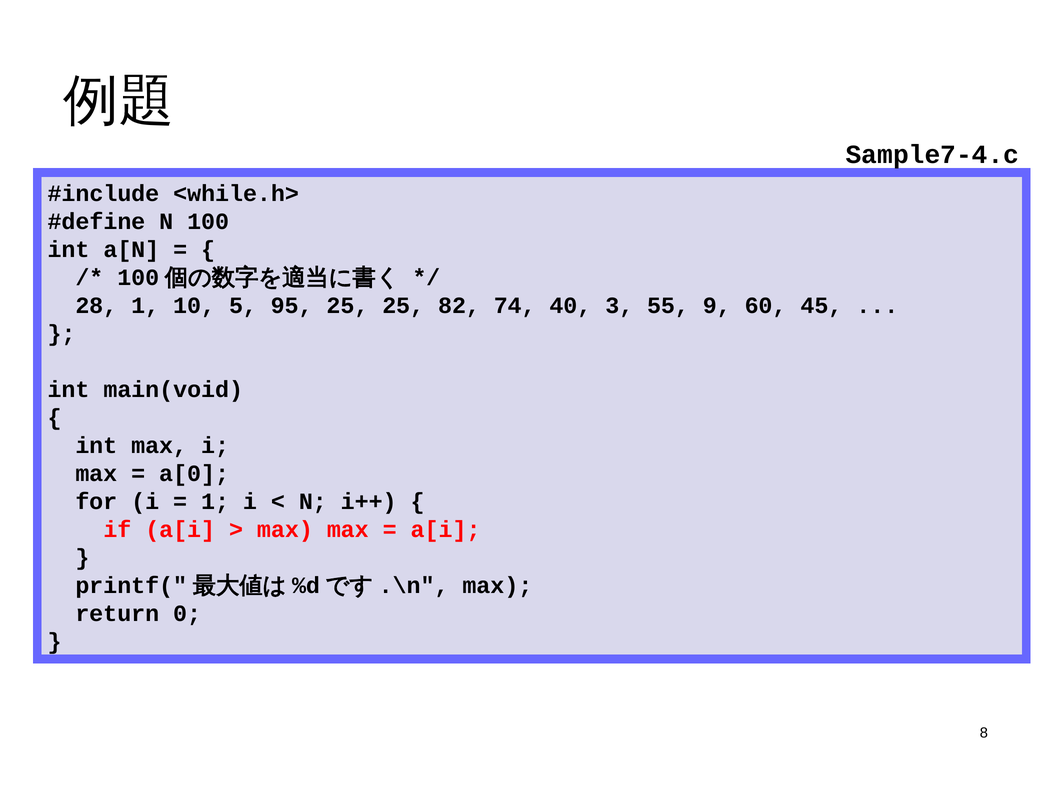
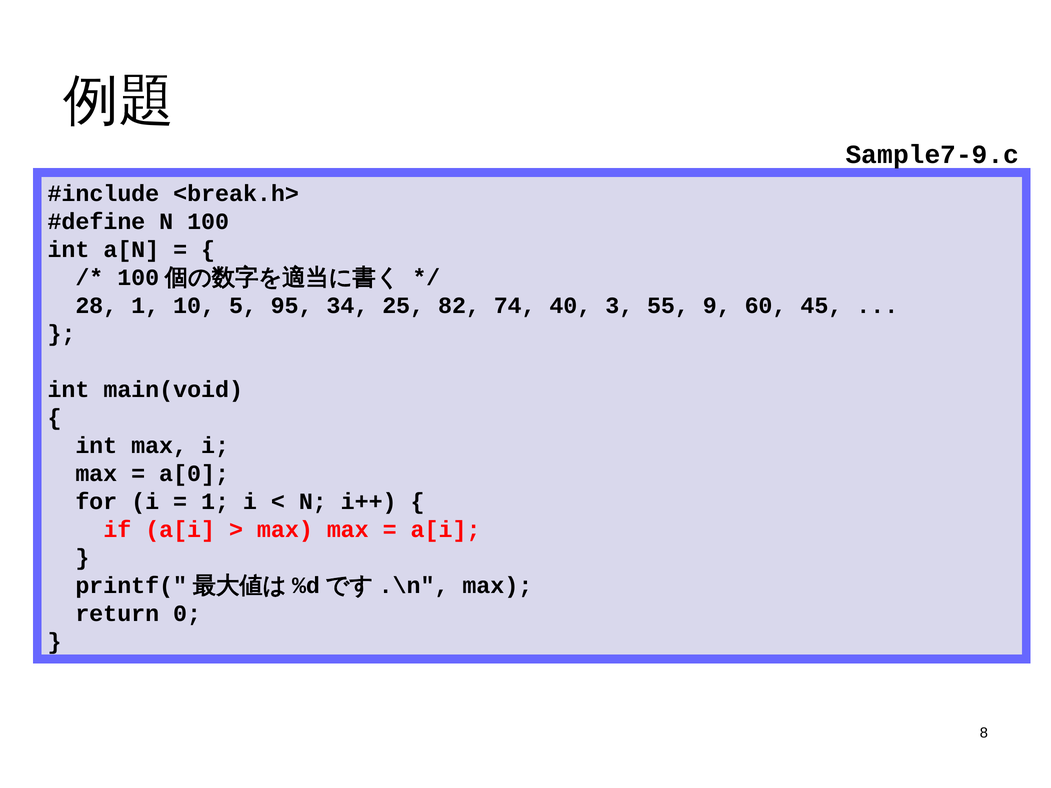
Sample7-4.c: Sample7-4.c -> Sample7-9.c
<while.h>: <while.h> -> <break.h>
95 25: 25 -> 34
